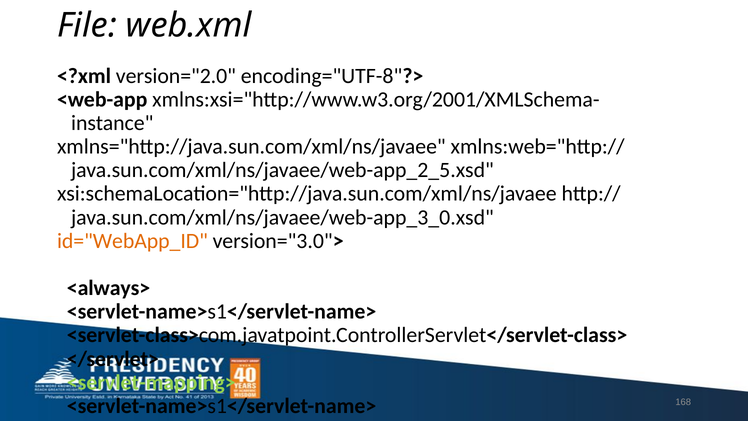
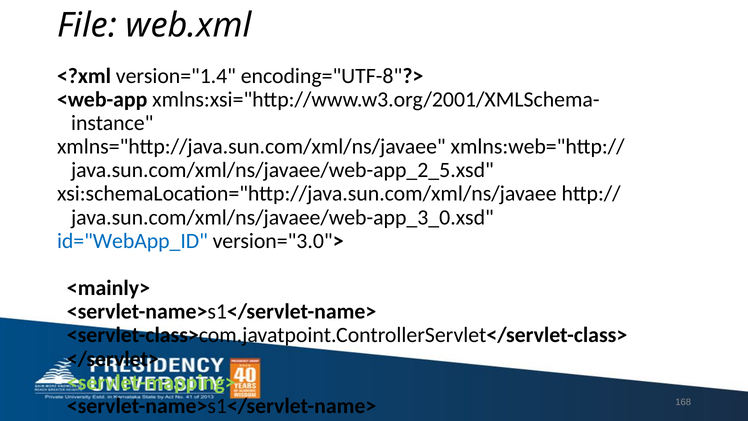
version="2.0: version="2.0 -> version="1.4
id="WebApp_ID colour: orange -> blue
<always>: <always> -> <mainly>
